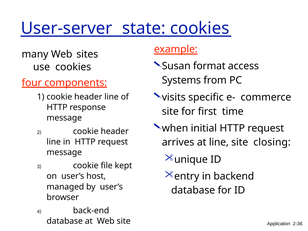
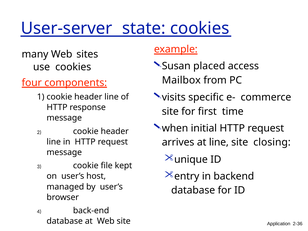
format: format -> placed
Systems: Systems -> Mailbox
